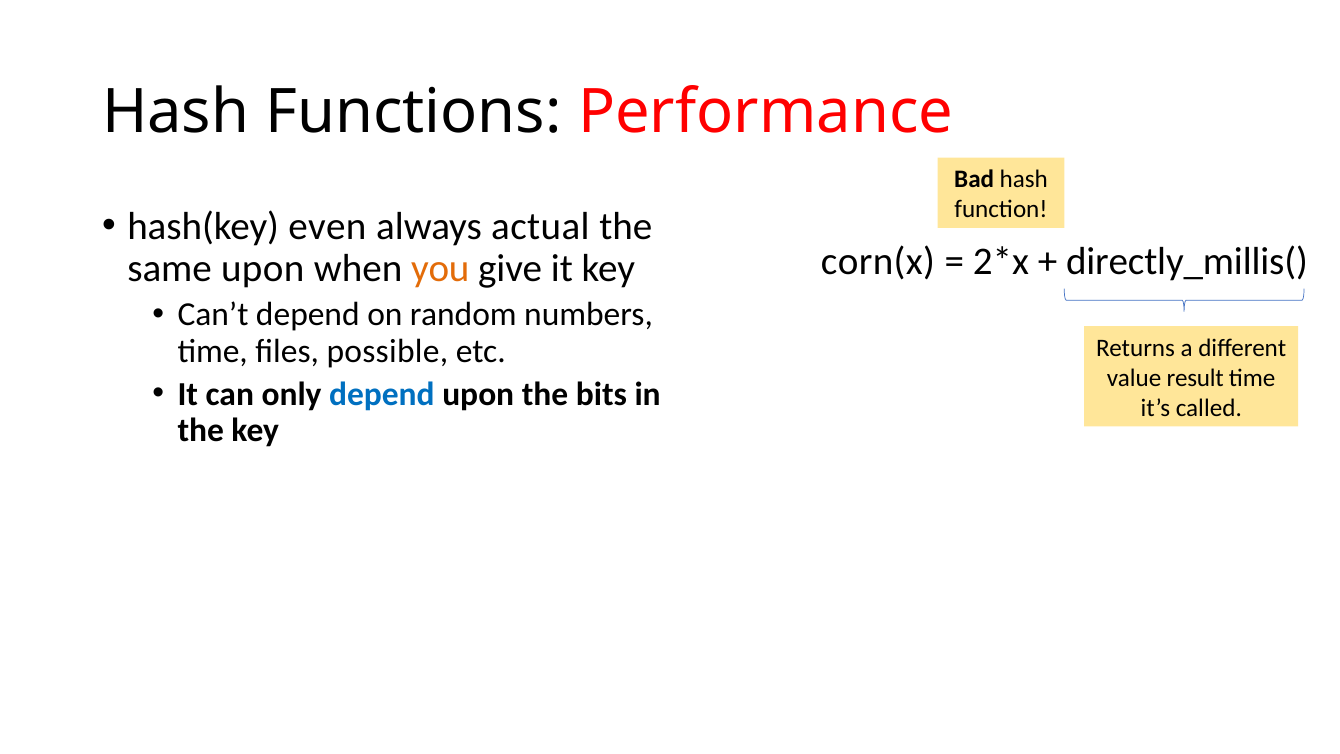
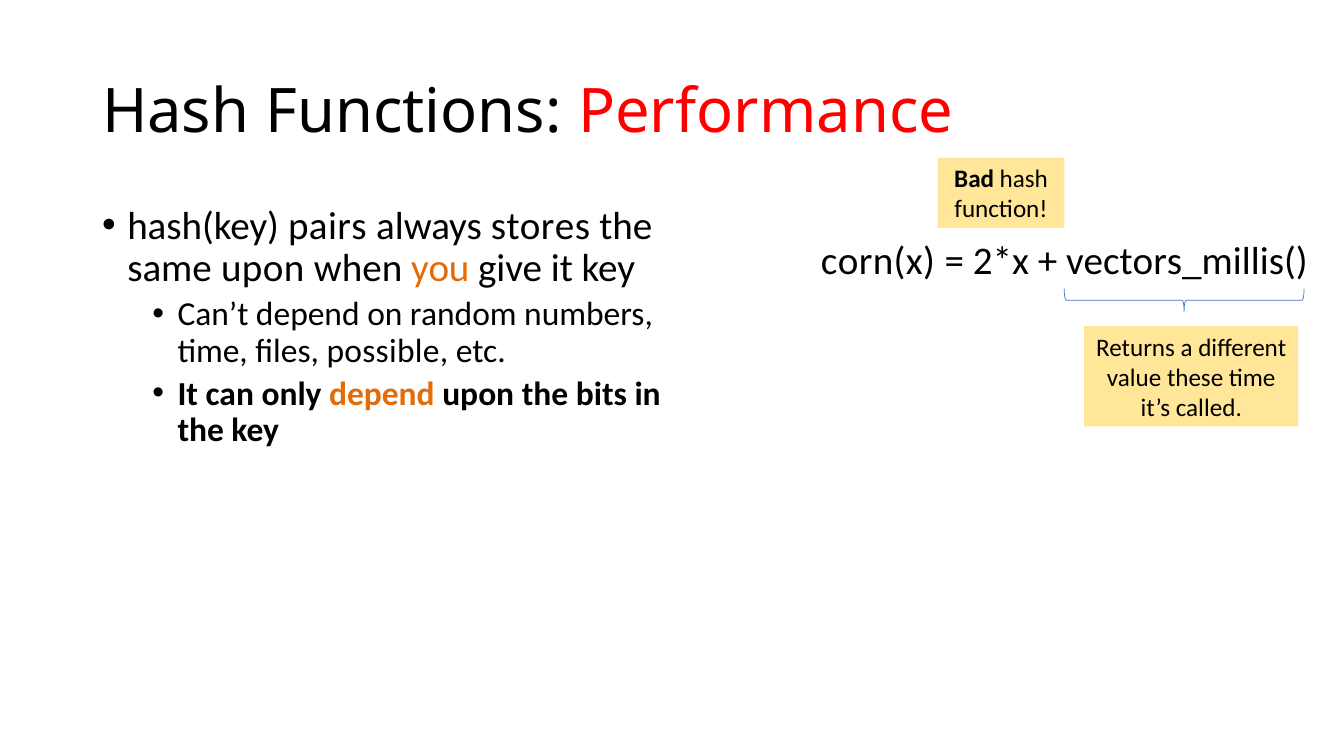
even: even -> pairs
actual: actual -> stores
directly_millis(: directly_millis( -> vectors_millis(
result: result -> these
depend at (382, 394) colour: blue -> orange
